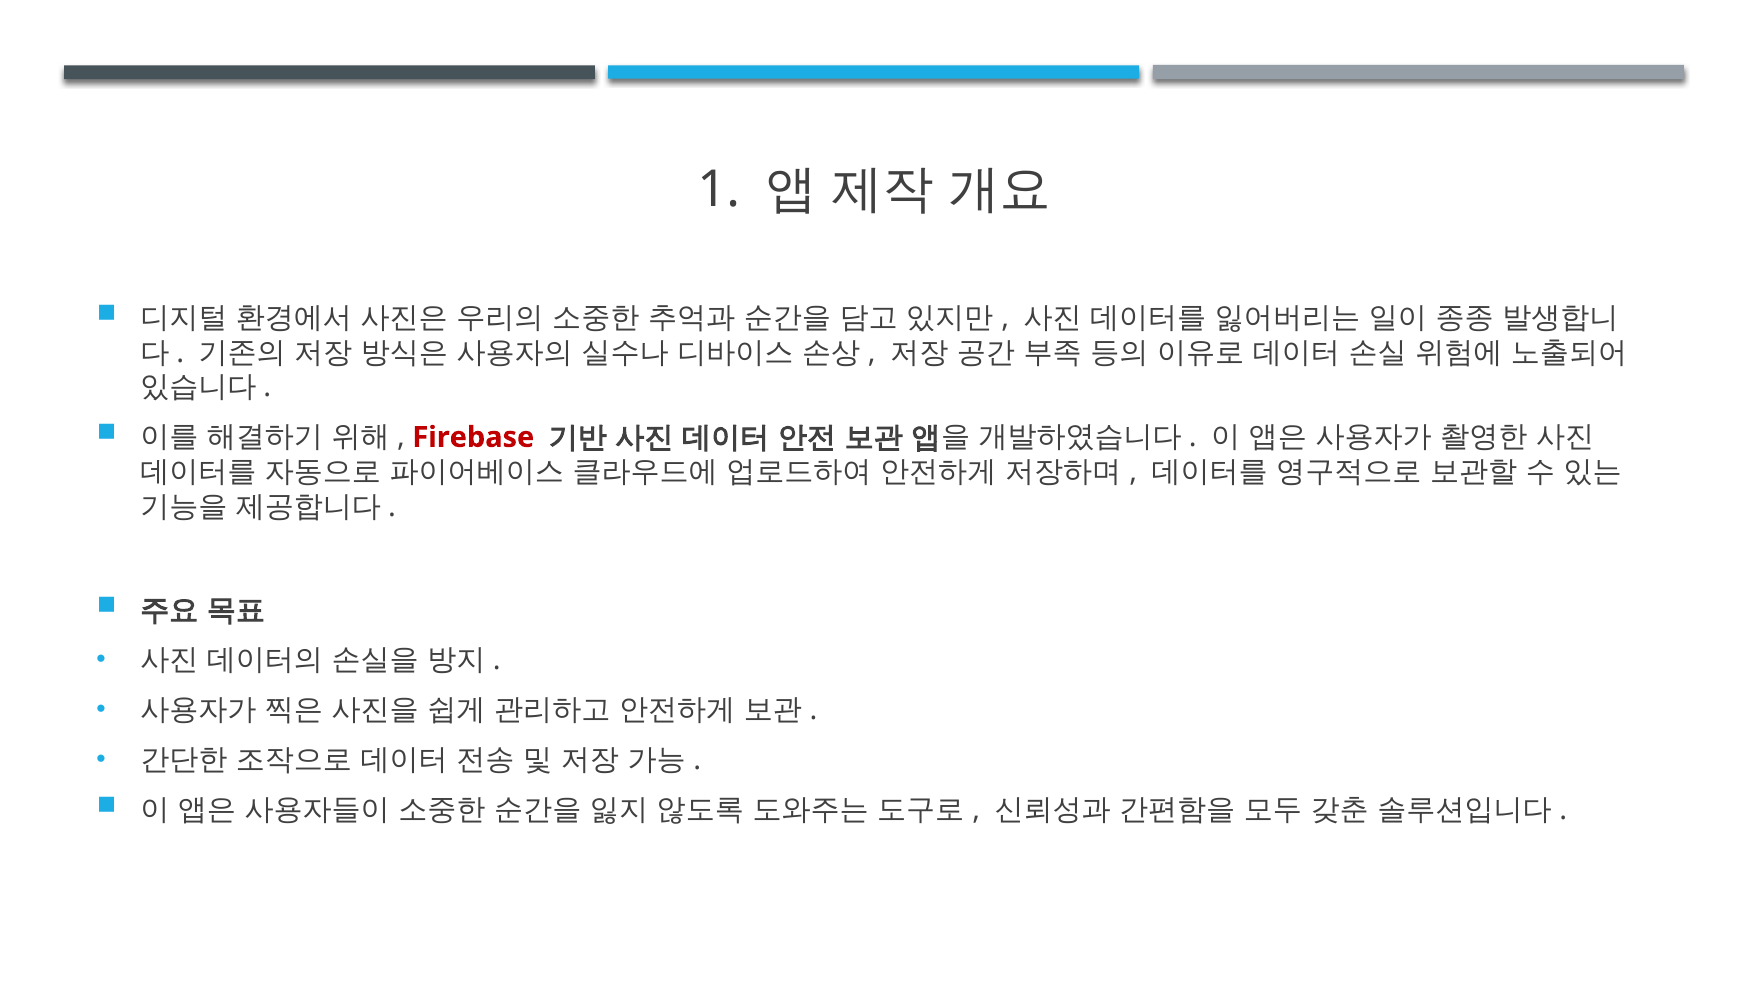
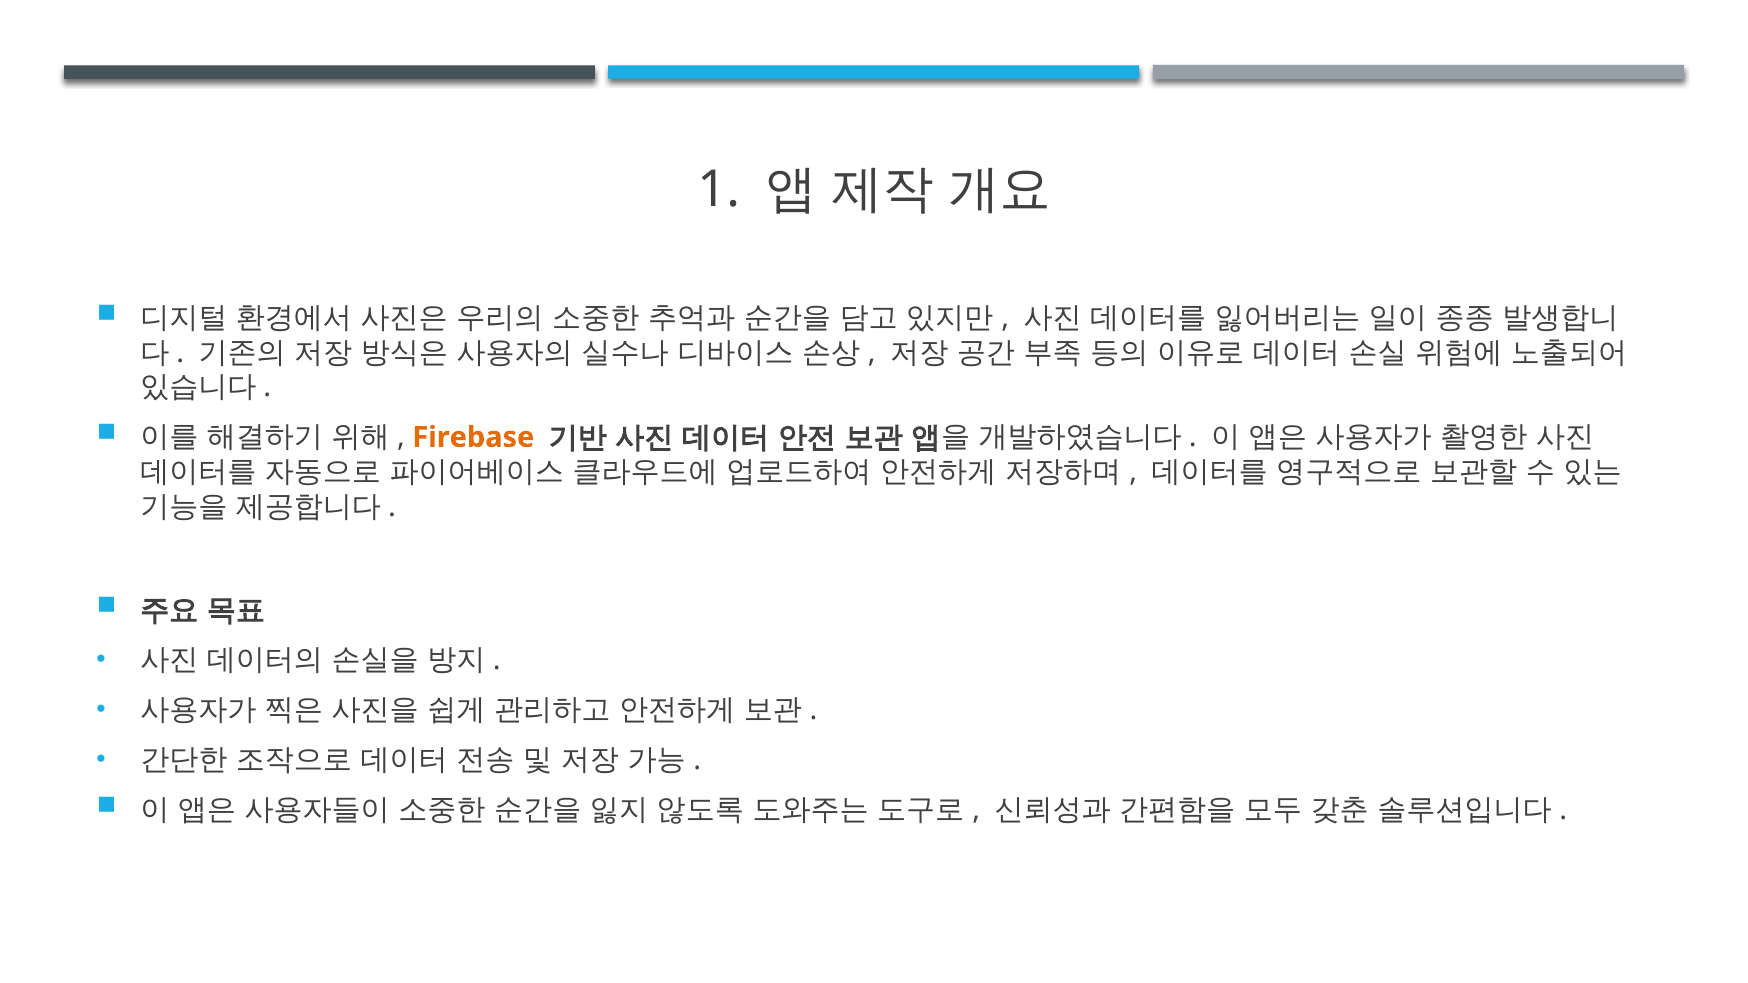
Firebase colour: red -> orange
